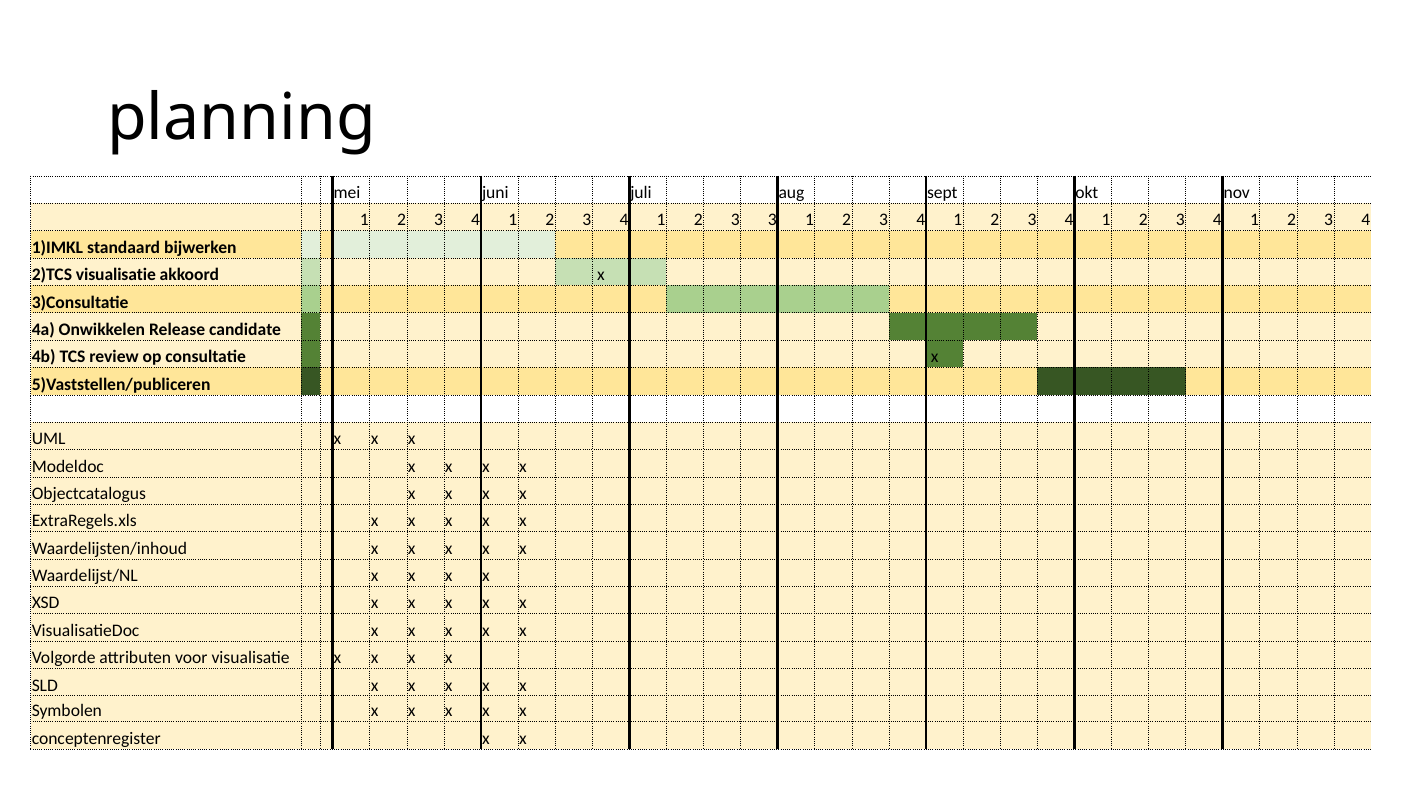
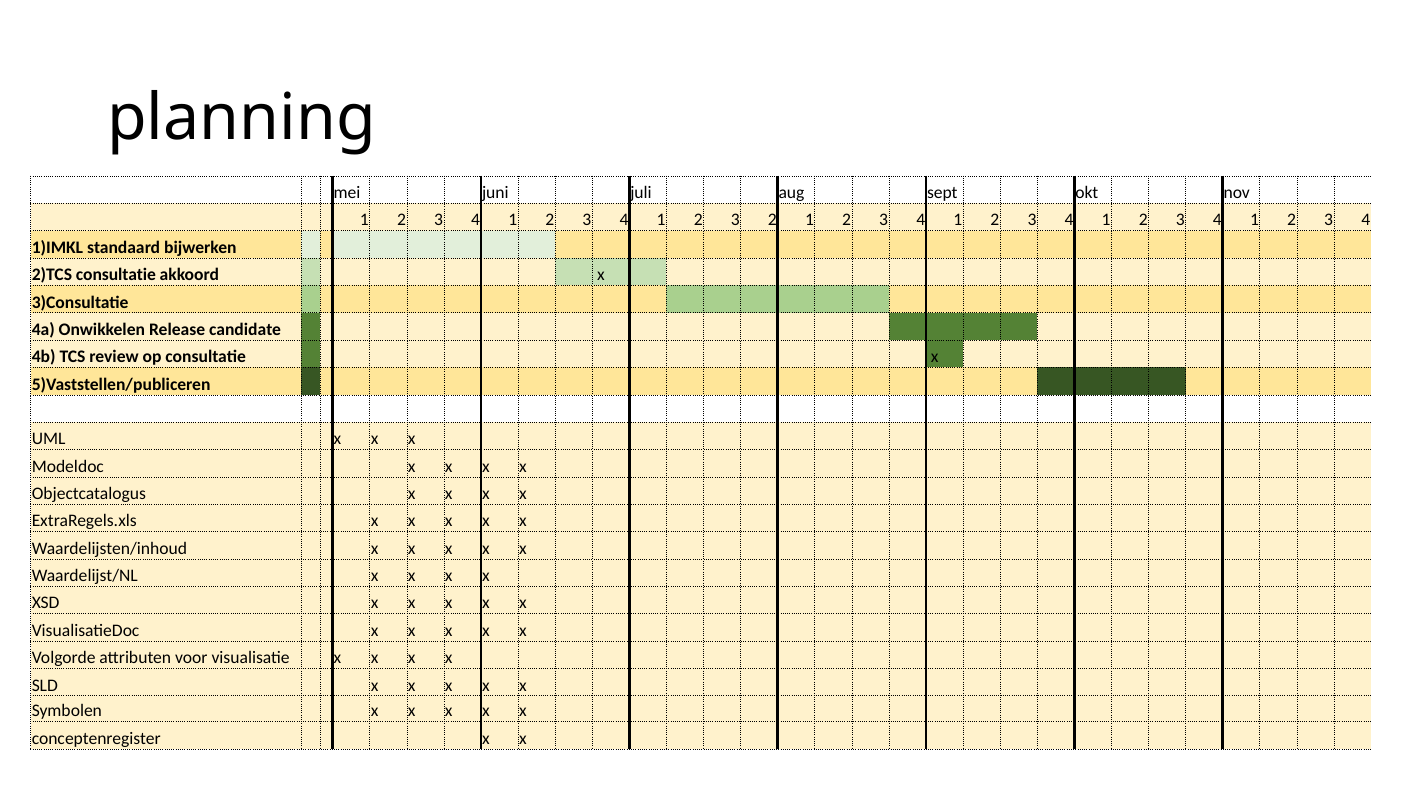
3 3: 3 -> 2
2)TCS visualisatie: visualisatie -> consultatie
